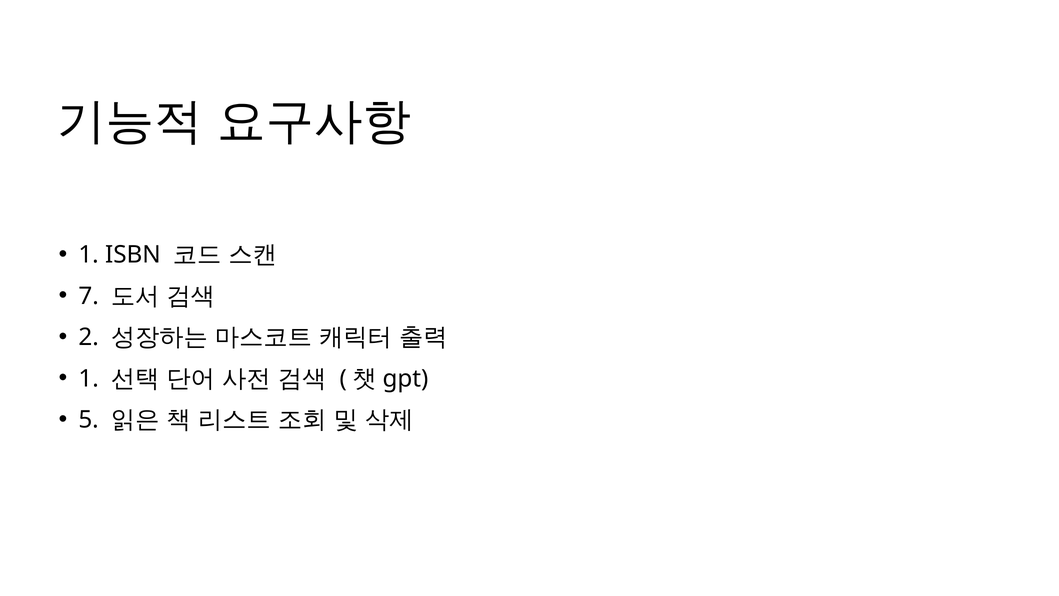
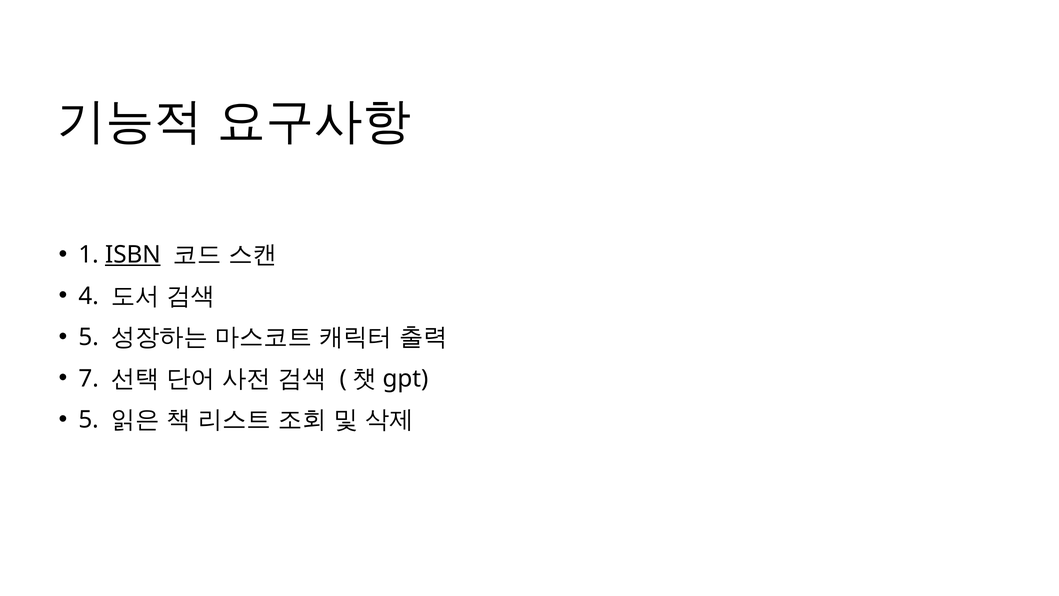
ISBN underline: none -> present
7: 7 -> 4
2 at (89, 337): 2 -> 5
1 at (89, 378): 1 -> 7
